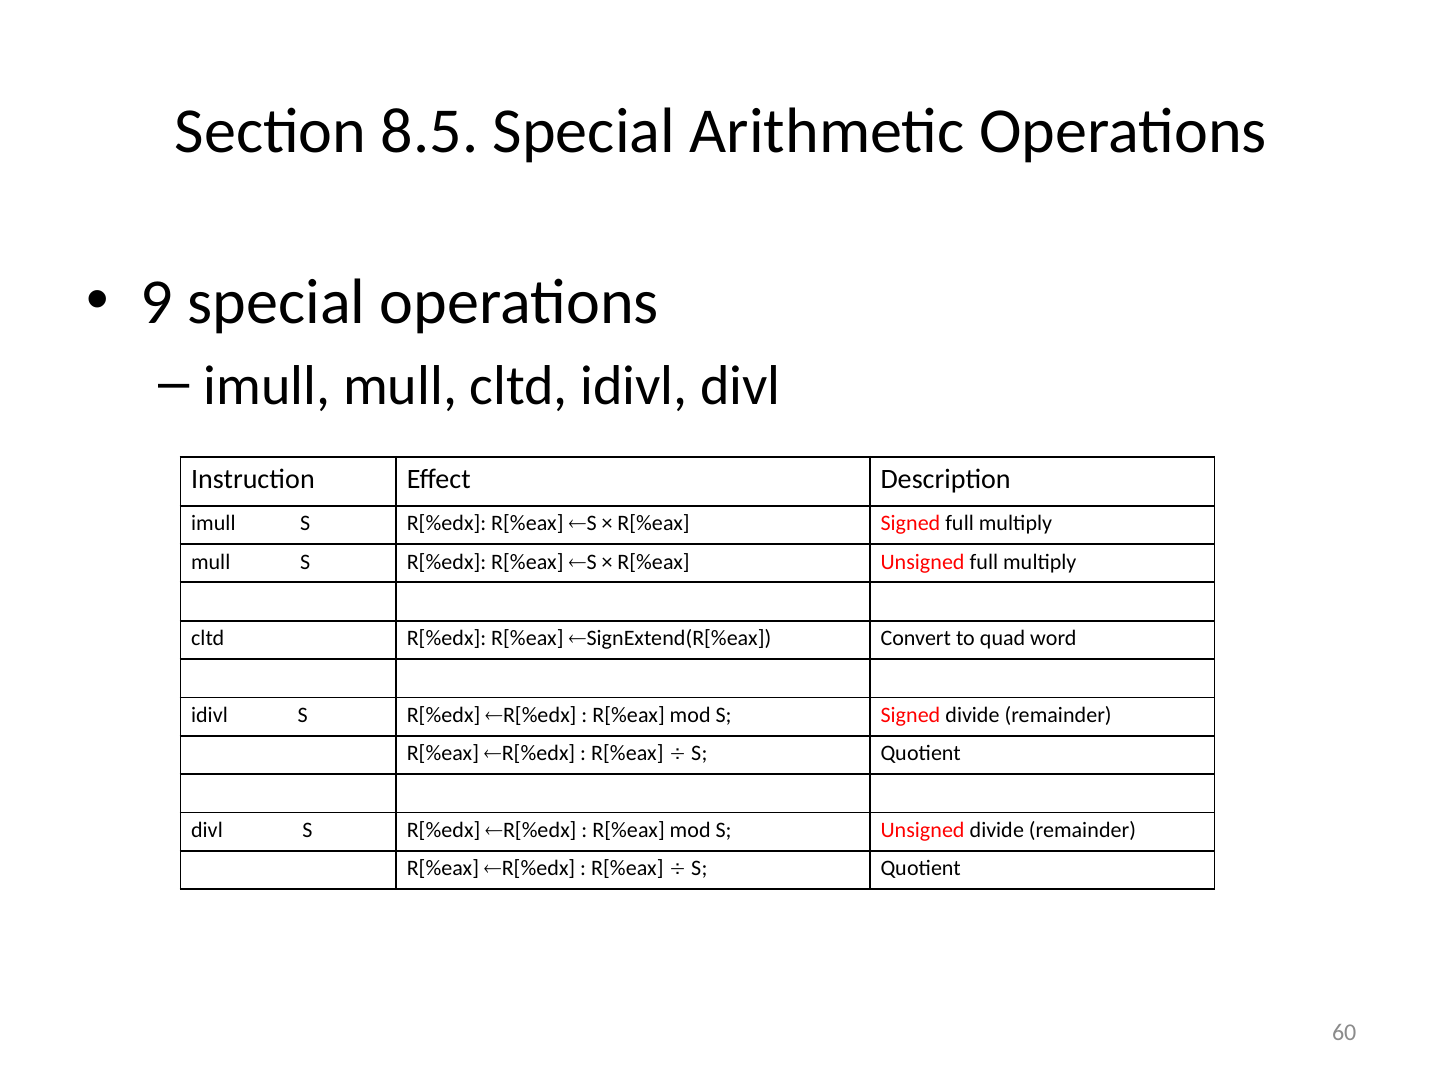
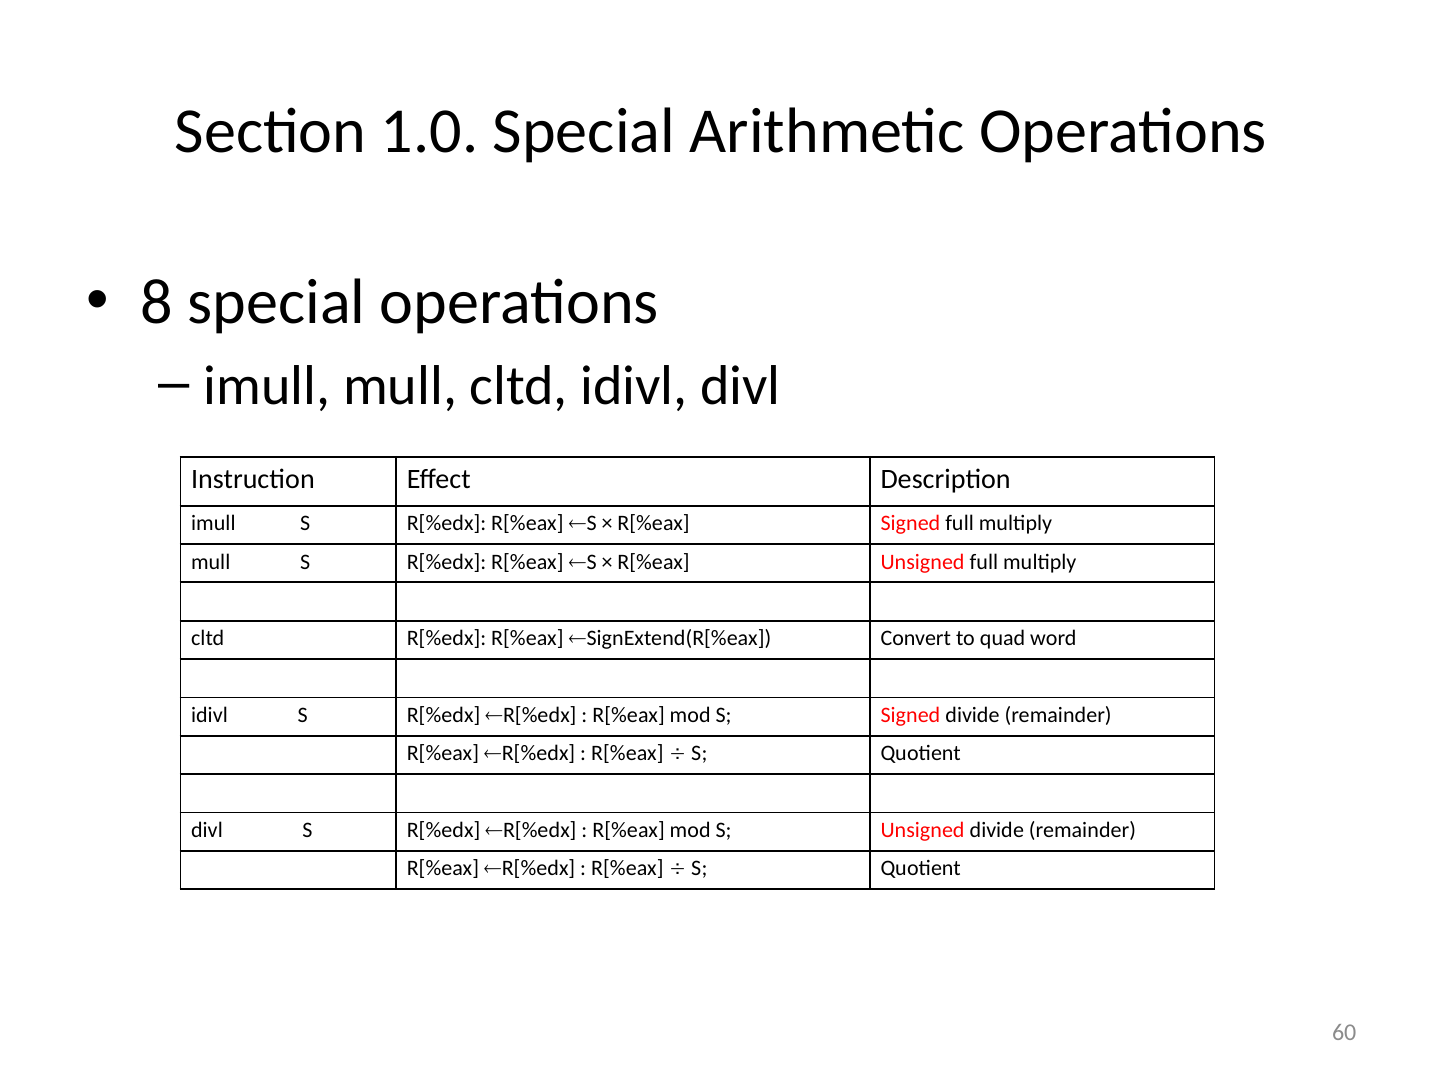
8.5: 8.5 -> 1.0
9: 9 -> 8
